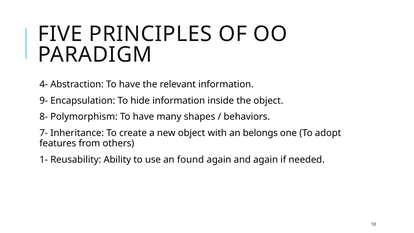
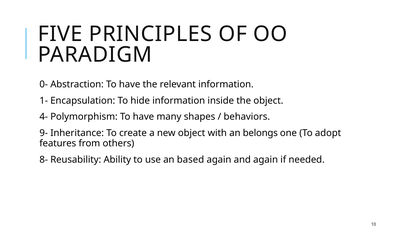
4-: 4- -> 0-
9-: 9- -> 1-
8-: 8- -> 4-
7-: 7- -> 9-
1-: 1- -> 8-
found: found -> based
